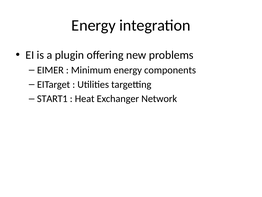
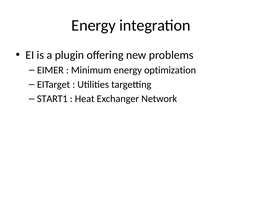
components: components -> optimization
